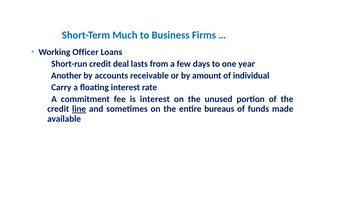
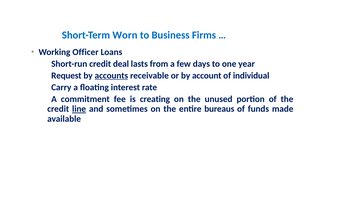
Much: Much -> Worn
Another: Another -> Request
accounts underline: none -> present
amount: amount -> account
is interest: interest -> creating
